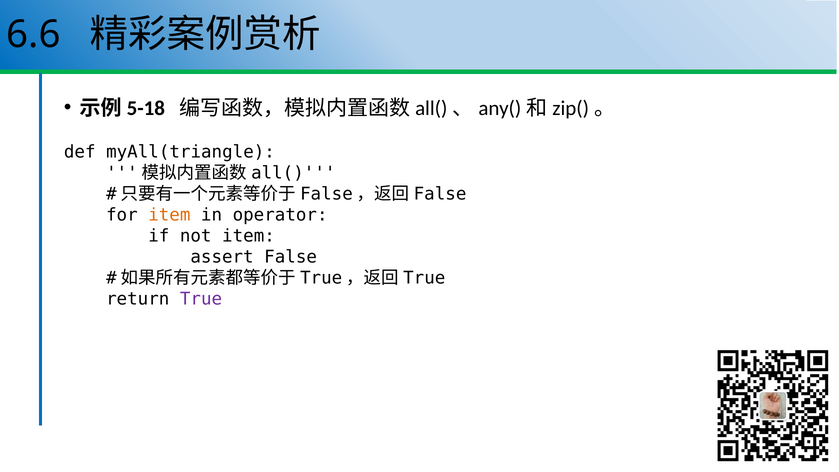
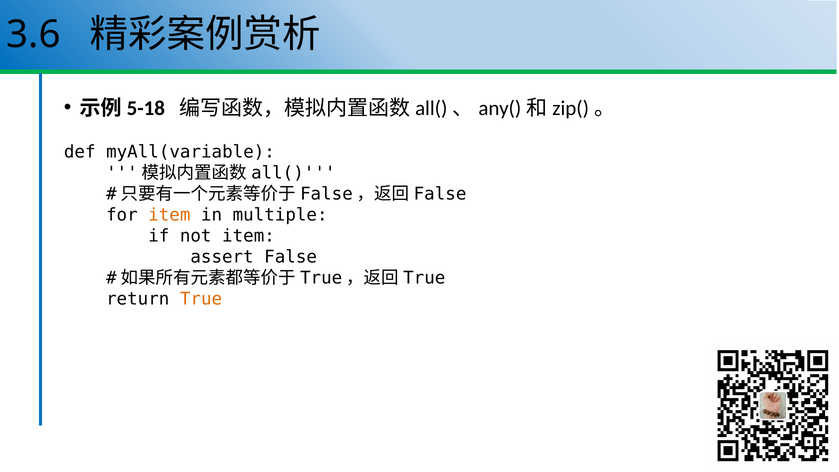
6.6: 6.6 -> 3.6
myAll(triangle: myAll(triangle -> myAll(variable
operator: operator -> multiple
True colour: purple -> orange
